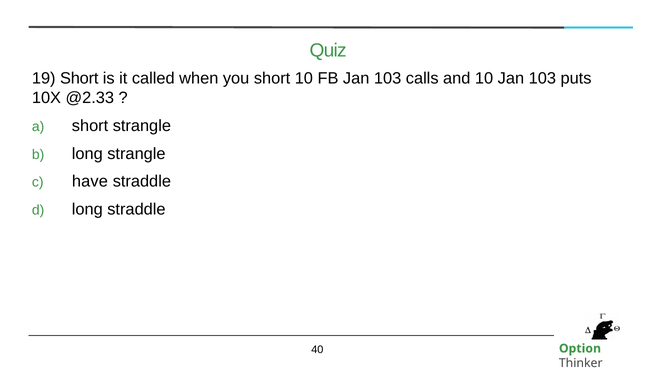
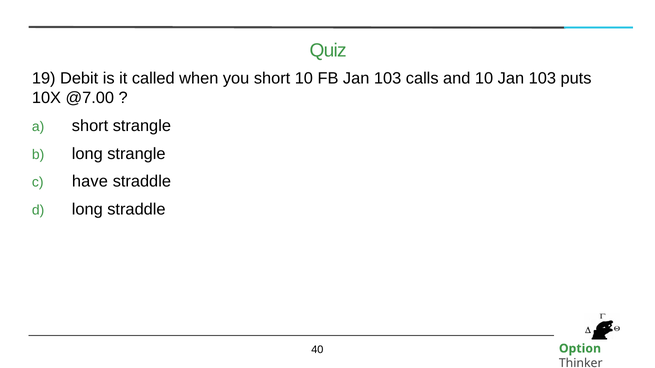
19 Short: Short -> Debit
@2.33: @2.33 -> @7.00
